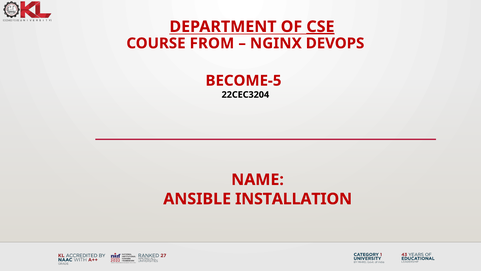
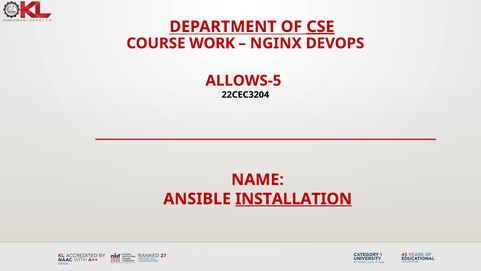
FROM: FROM -> WORK
BECOME-5: BECOME-5 -> ALLOWS-5
INSTALLATION underline: none -> present
